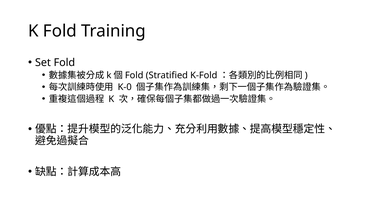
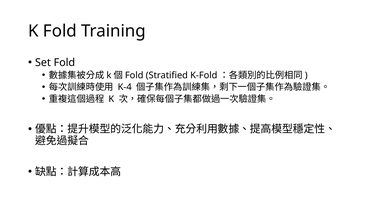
K-0: K-0 -> K-4
